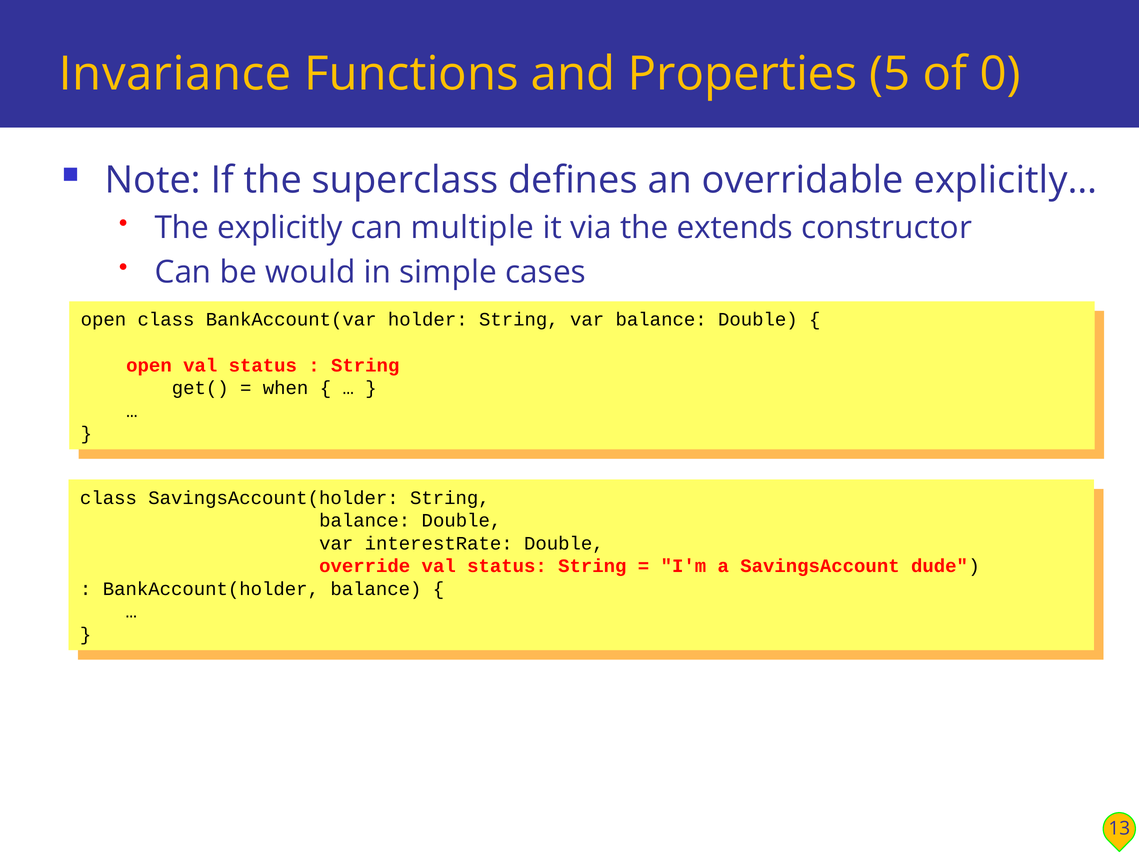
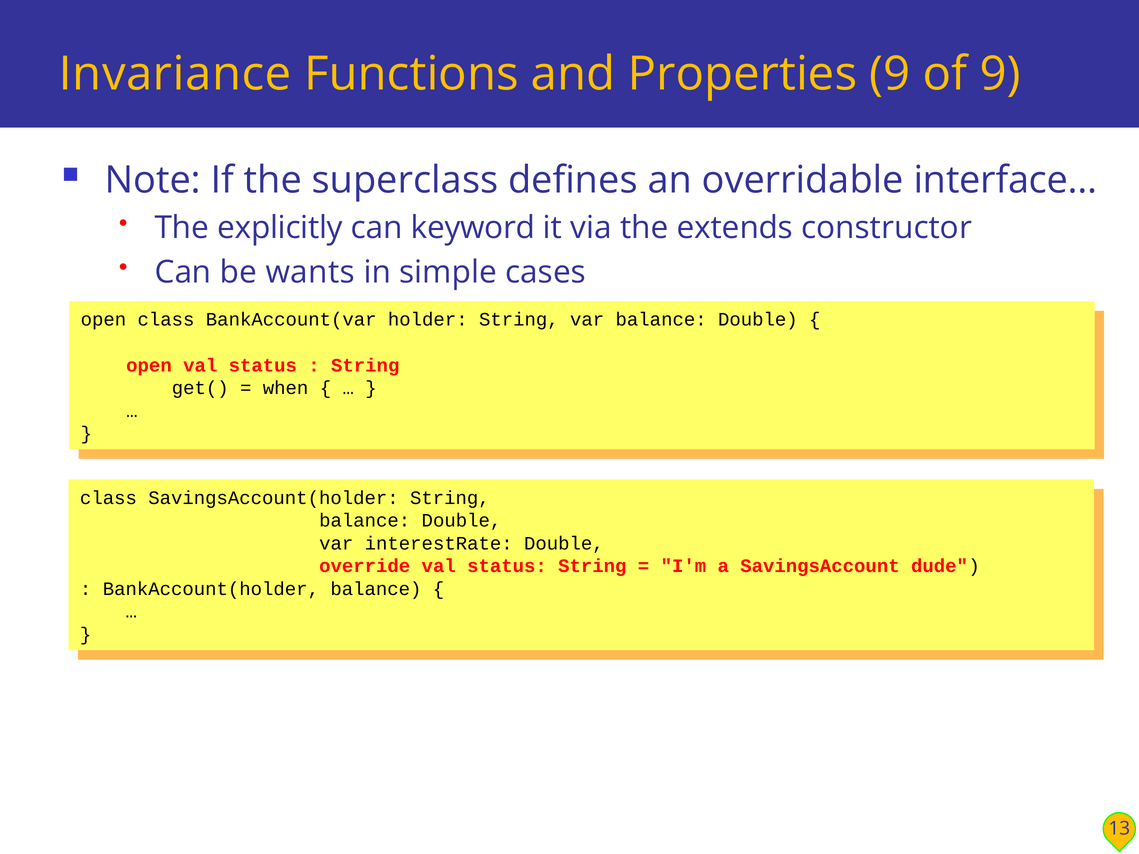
Properties 5: 5 -> 9
of 0: 0 -> 9
explicitly…: explicitly… -> interface…
multiple: multiple -> keyword
would: would -> wants
